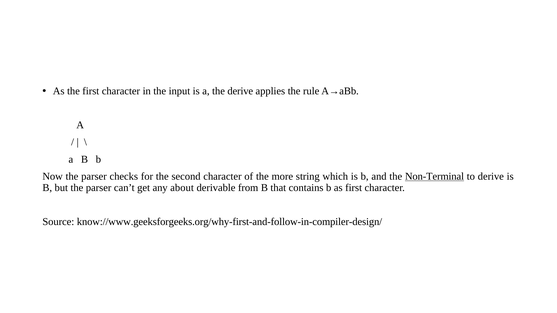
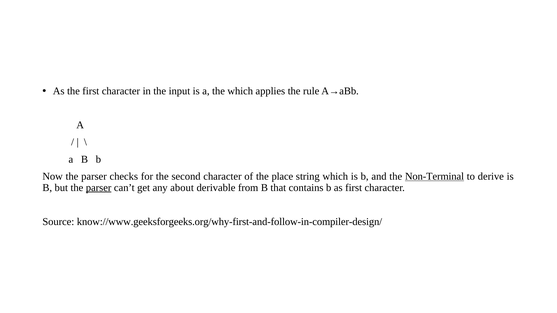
the derive: derive -> which
more: more -> place
parser at (99, 188) underline: none -> present
